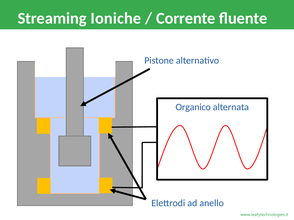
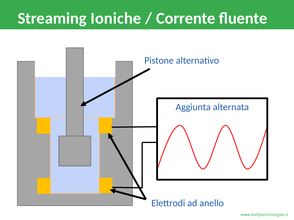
Organico: Organico -> Aggiunta
